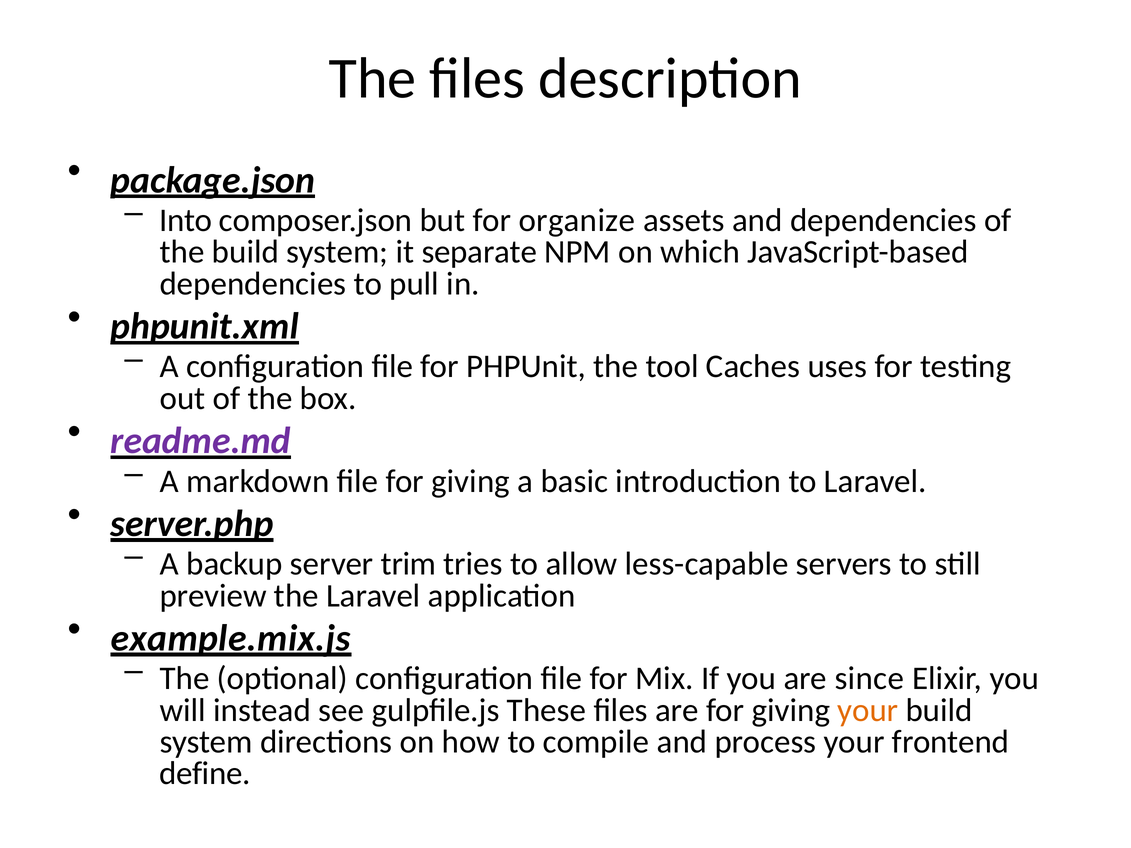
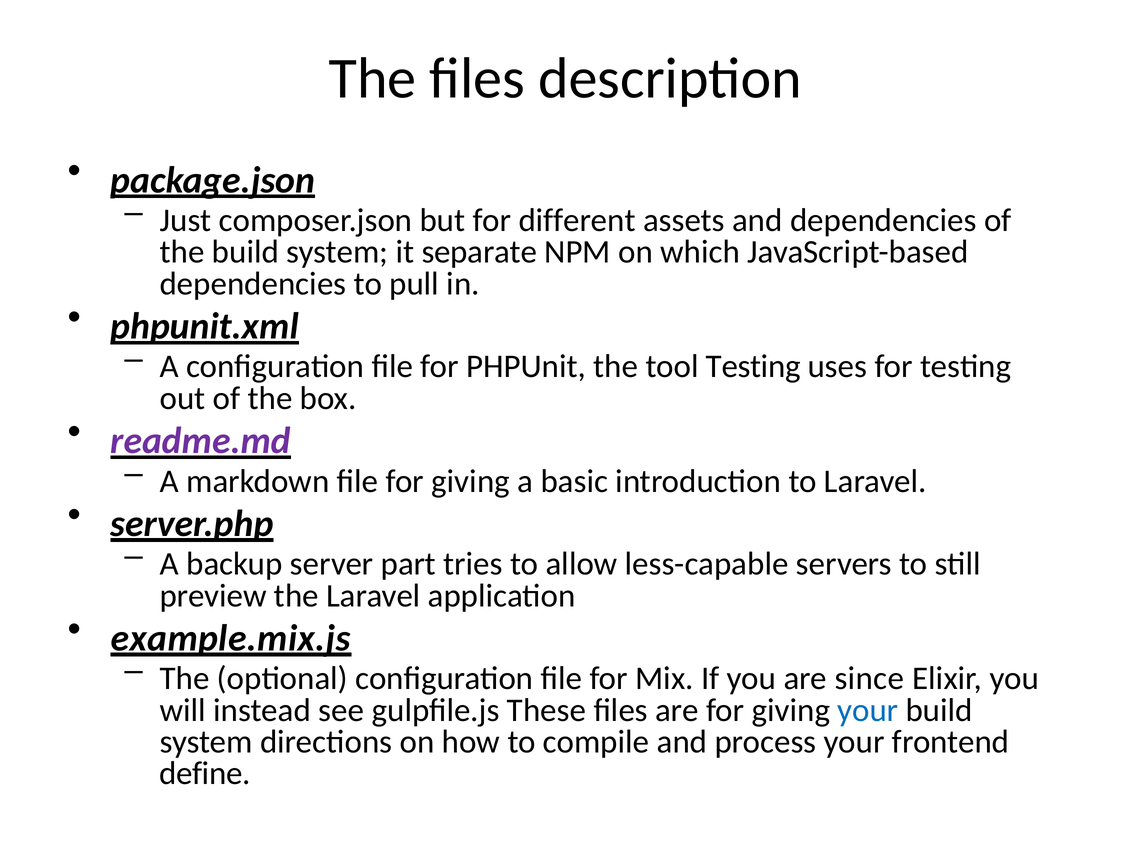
Into: Into -> Just
organize: organize -> different
tool Caches: Caches -> Testing
trim: trim -> part
your at (868, 710) colour: orange -> blue
